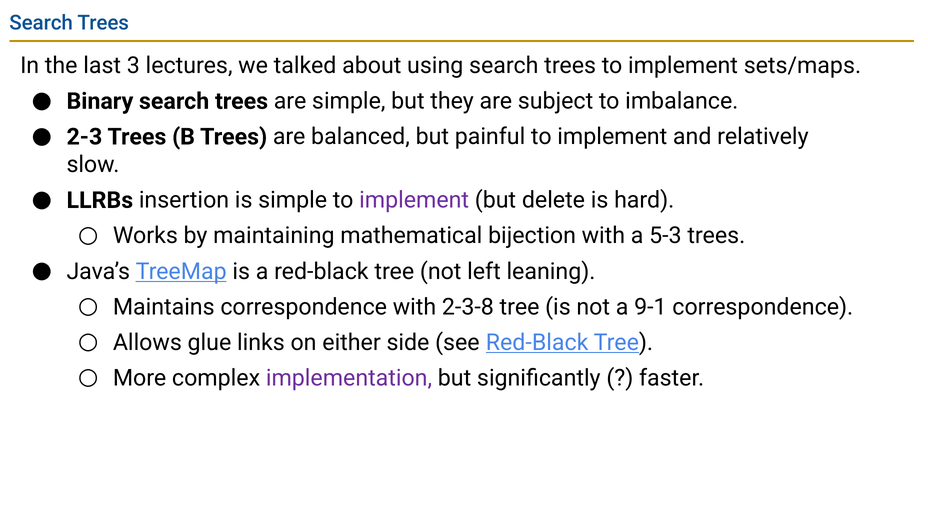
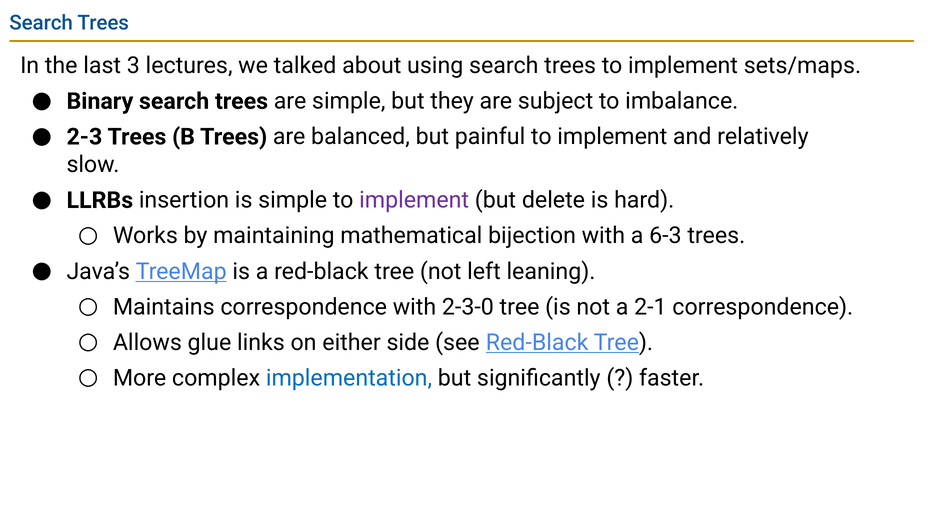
5-3: 5-3 -> 6-3
2-3-8: 2-3-8 -> 2-3-0
9-1: 9-1 -> 2-1
implementation colour: purple -> blue
